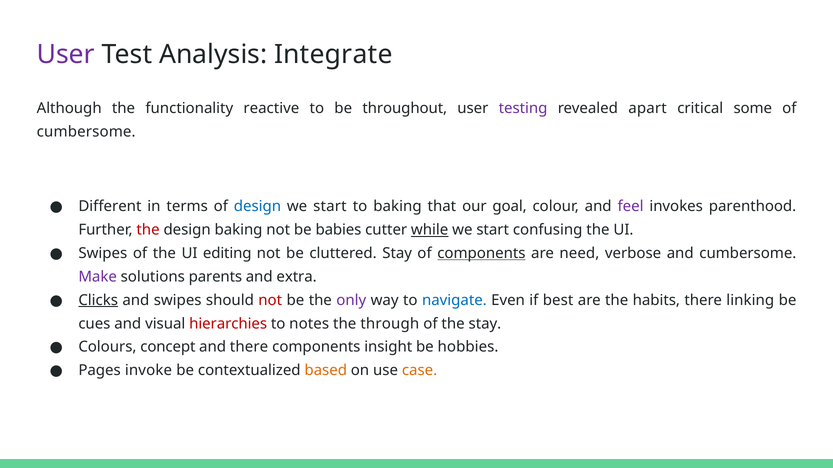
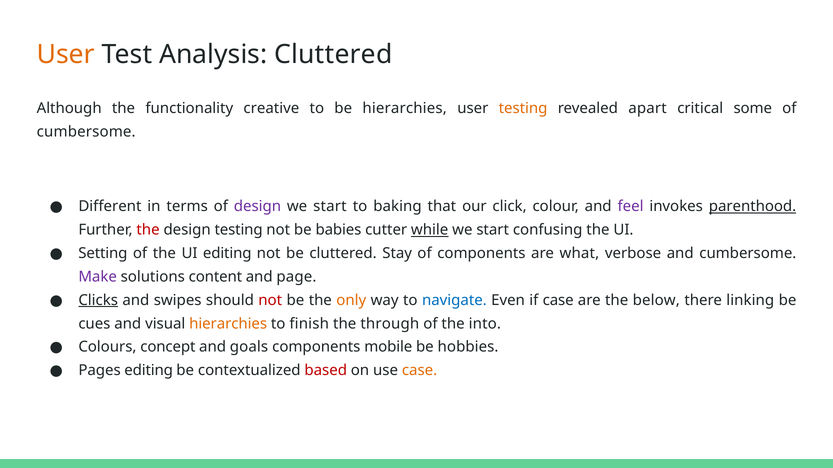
User at (66, 55) colour: purple -> orange
Analysis Integrate: Integrate -> Cluttered
reactive: reactive -> creative
be throughout: throughout -> hierarchies
testing at (523, 109) colour: purple -> orange
design at (257, 207) colour: blue -> purple
goal: goal -> click
parenthood underline: none -> present
design baking: baking -> testing
Swipes at (103, 254): Swipes -> Setting
components at (481, 254) underline: present -> none
need: need -> what
parents: parents -> content
extra: extra -> page
only colour: purple -> orange
if best: best -> case
habits: habits -> below
hierarchies at (228, 324) colour: red -> orange
notes: notes -> finish
the stay: stay -> into
and there: there -> goals
insight: insight -> mobile
Pages invoke: invoke -> editing
based colour: orange -> red
